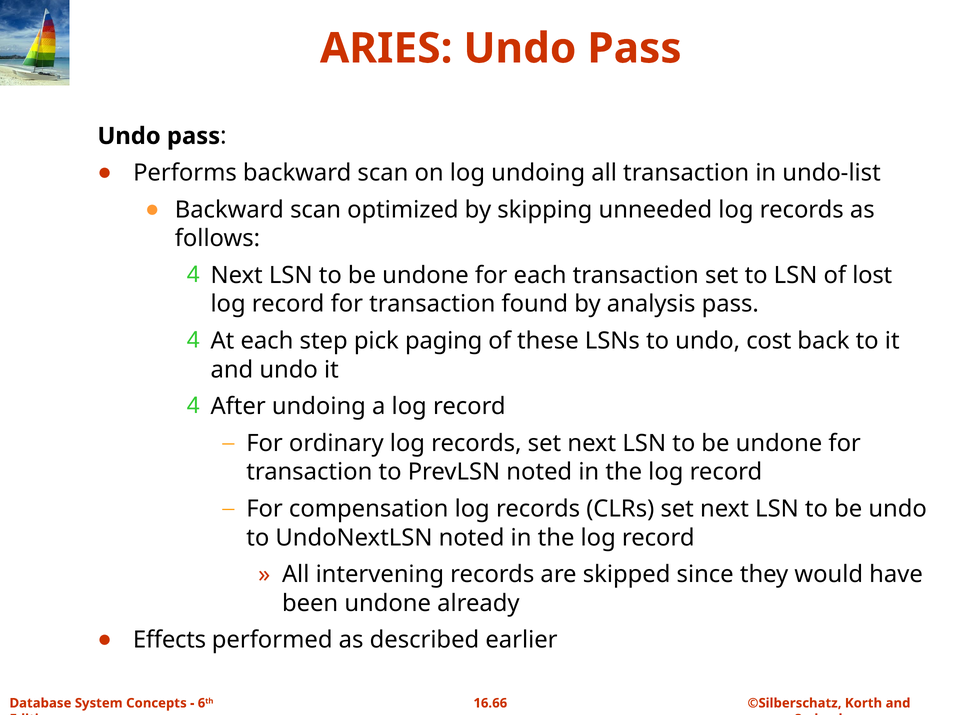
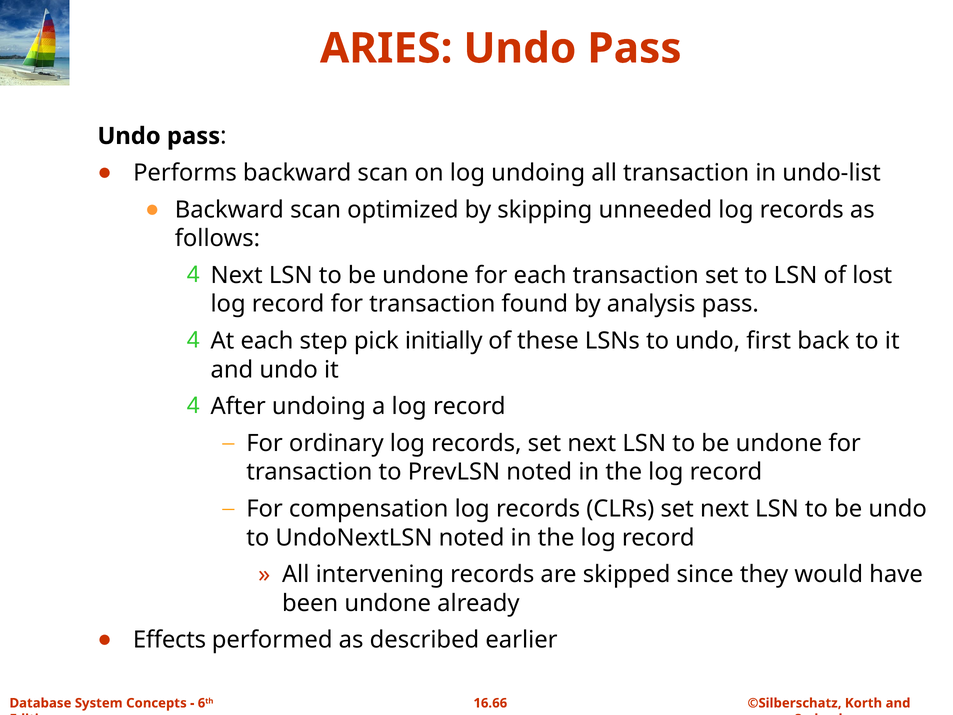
paging: paging -> initially
cost: cost -> first
